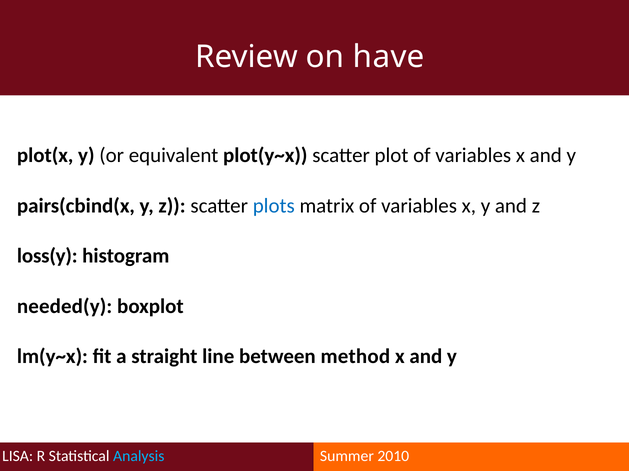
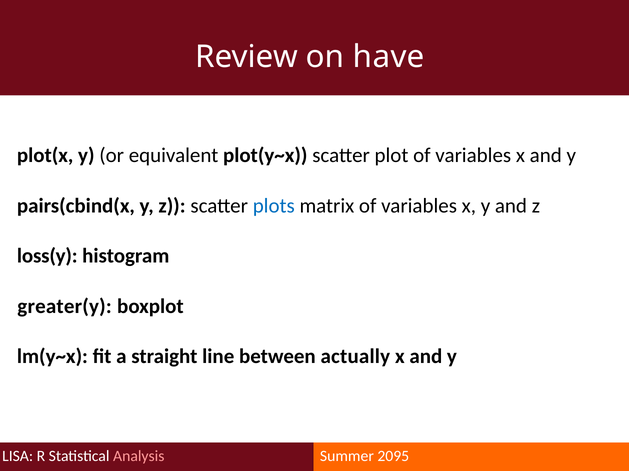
needed(y: needed(y -> greater(y
method: method -> actually
Analysis colour: light blue -> pink
2010: 2010 -> 2095
